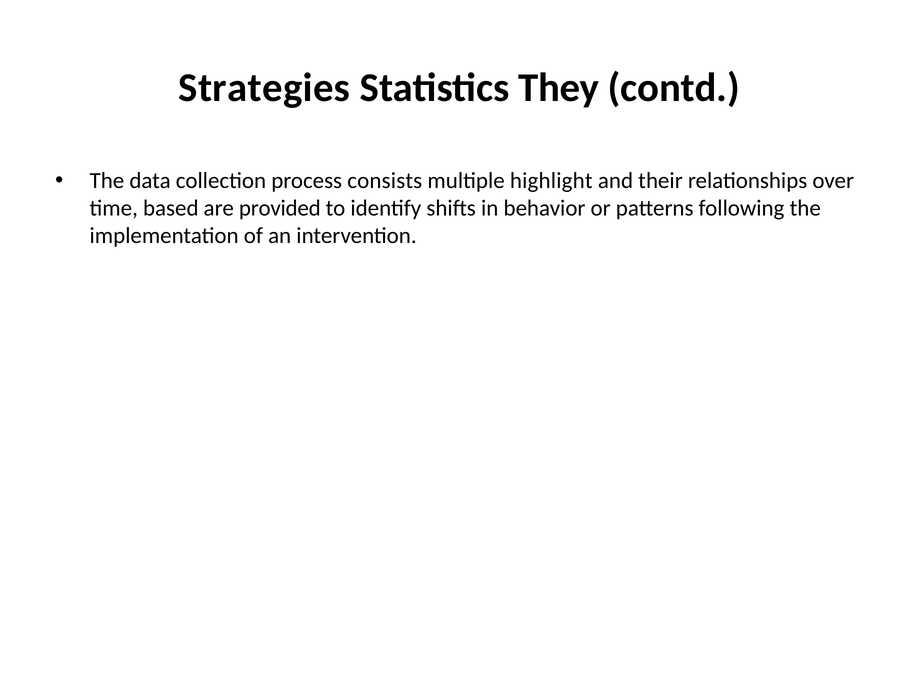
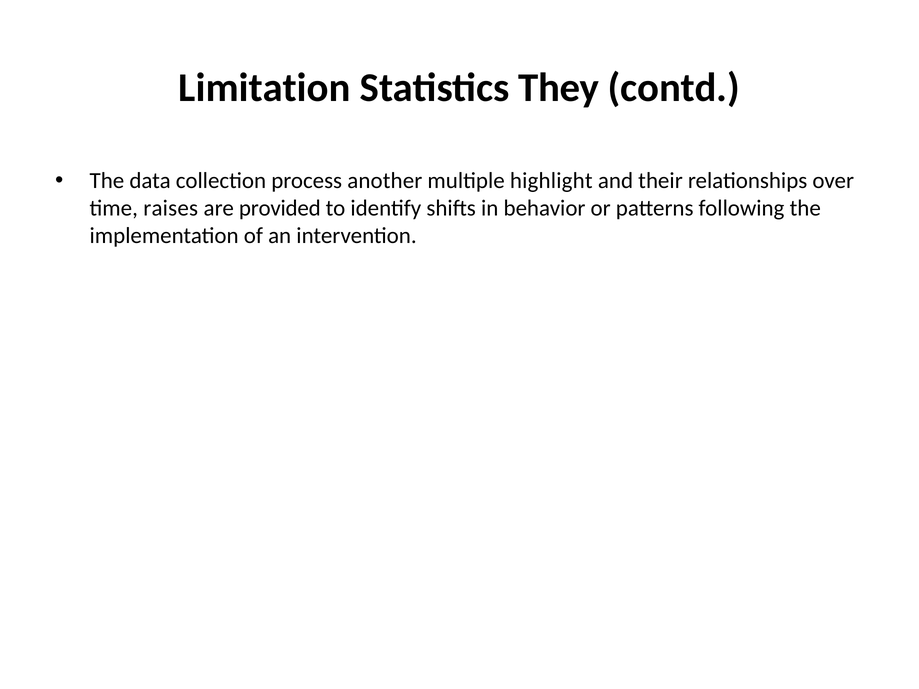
Strategies: Strategies -> Limitation
consists: consists -> another
based: based -> raises
